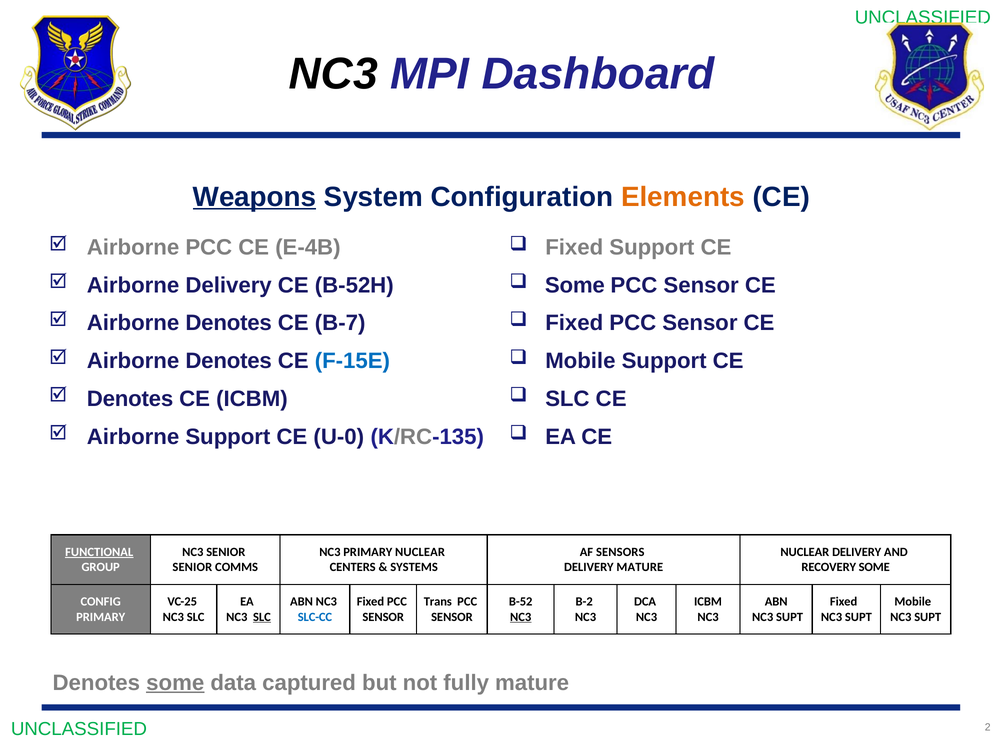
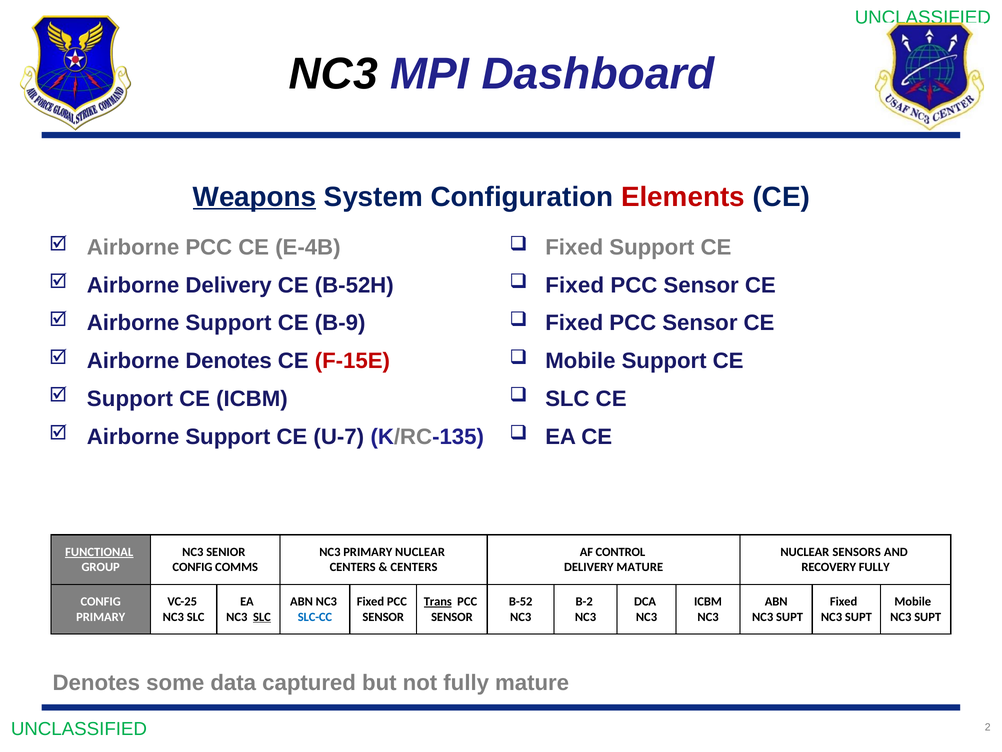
Elements colour: orange -> red
Some at (575, 285): Some -> Fixed
Denotes at (229, 323): Denotes -> Support
B-7: B-7 -> B-9
F-15E colour: blue -> red
Denotes at (130, 399): Denotes -> Support
U-0: U-0 -> U-7
SENSORS: SENSORS -> CONTROL
NUCLEAR DELIVERY: DELIVERY -> SENSORS
SENIOR at (192, 567): SENIOR -> CONFIG
SYSTEMS at (414, 567): SYSTEMS -> CENTERS
RECOVERY SOME: SOME -> FULLY
Trans underline: none -> present
NC3 at (521, 617) underline: present -> none
some at (175, 682) underline: present -> none
